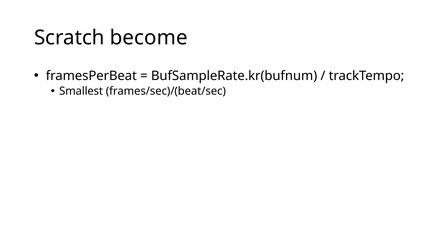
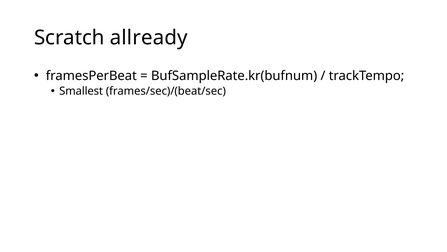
become: become -> allready
